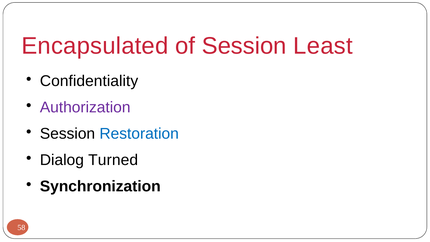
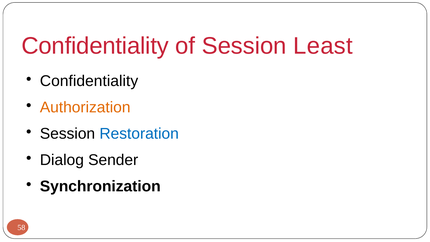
Encapsulated at (95, 46): Encapsulated -> Confidentiality
Authorization colour: purple -> orange
Turned: Turned -> Sender
